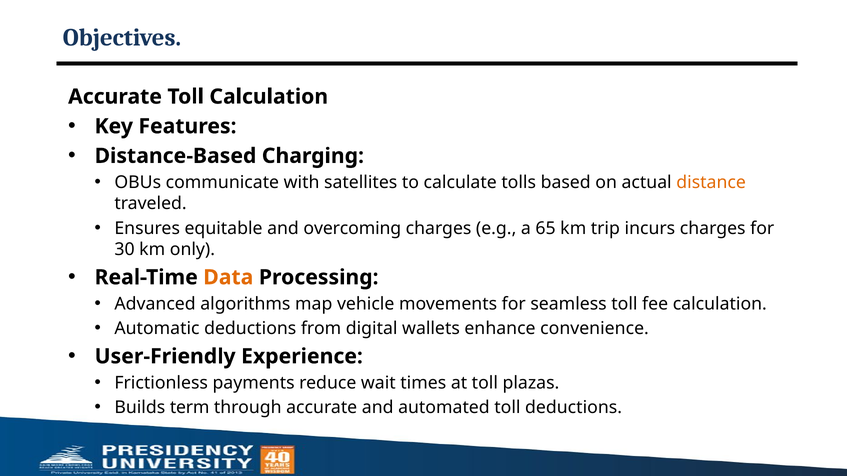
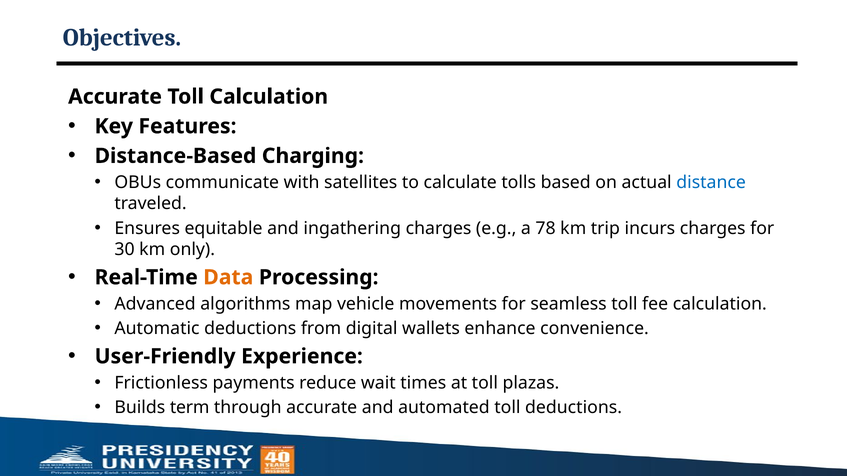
distance colour: orange -> blue
overcoming: overcoming -> ingathering
65: 65 -> 78
